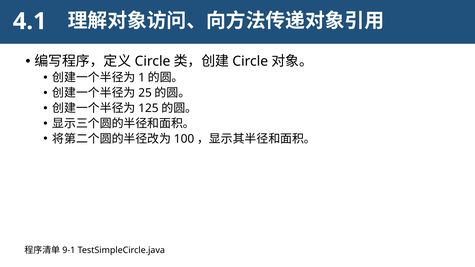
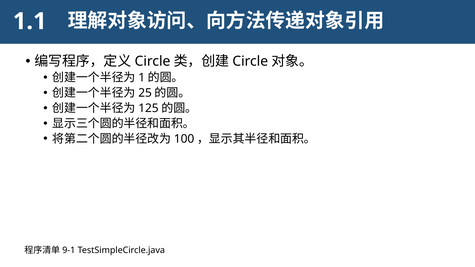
4.1: 4.1 -> 1.1
